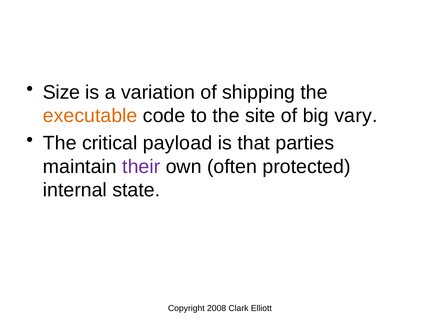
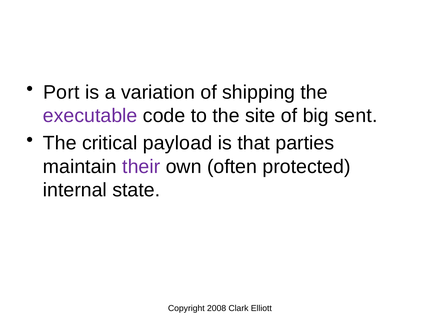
Size: Size -> Port
executable colour: orange -> purple
vary: vary -> sent
